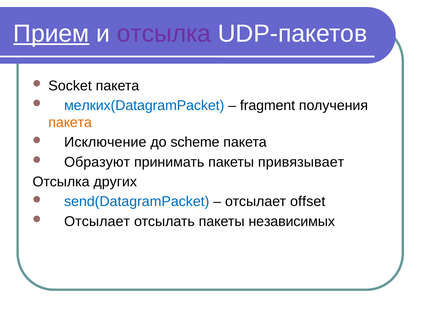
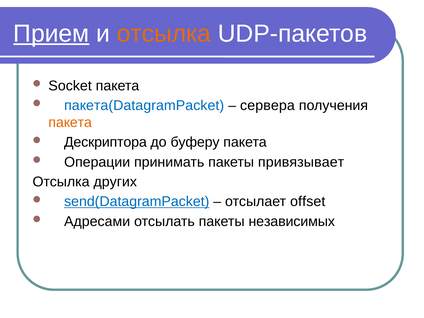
отсылка at (164, 34) colour: purple -> orange
мелких(DatagramPacket: мелких(DatagramPacket -> пакета(DatagramPacket
fragment: fragment -> сервера
Исключение: Исключение -> Дескриптора
scheme: scheme -> буферу
Образуют: Образуют -> Операции
send(DatagramPacket underline: none -> present
Отсылает at (97, 221): Отсылает -> Адресами
